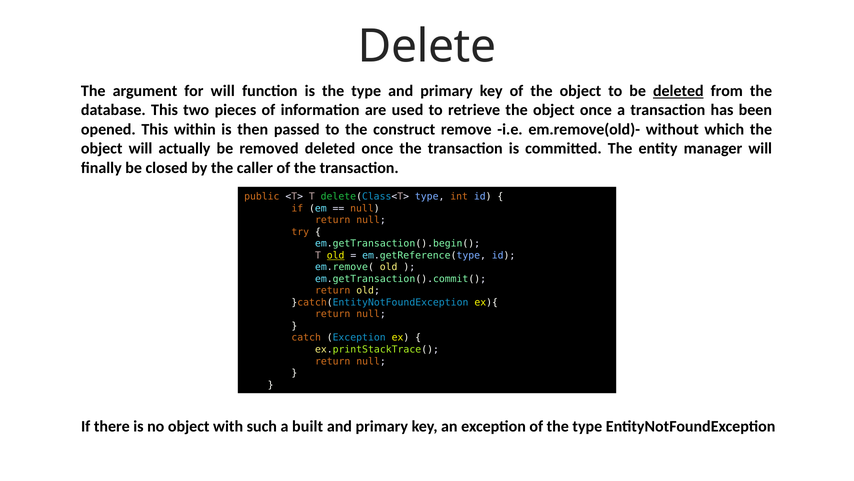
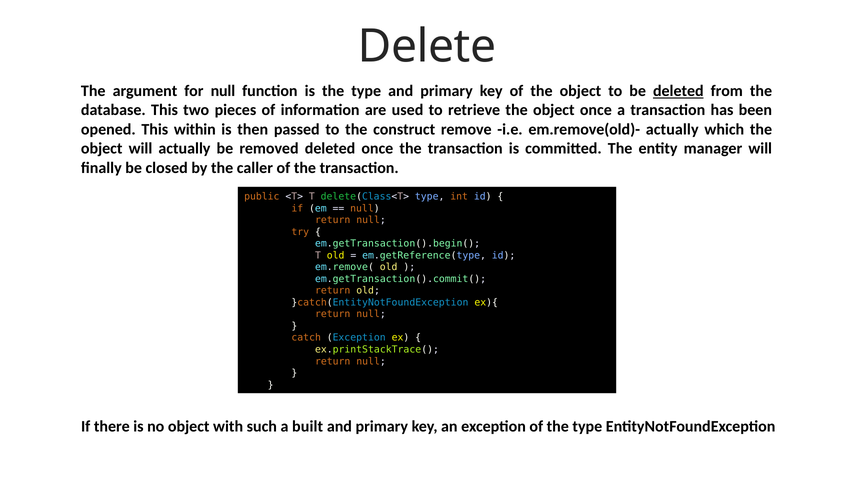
for will: will -> null
em.remove(old)- without: without -> actually
old at (336, 255) underline: present -> none
